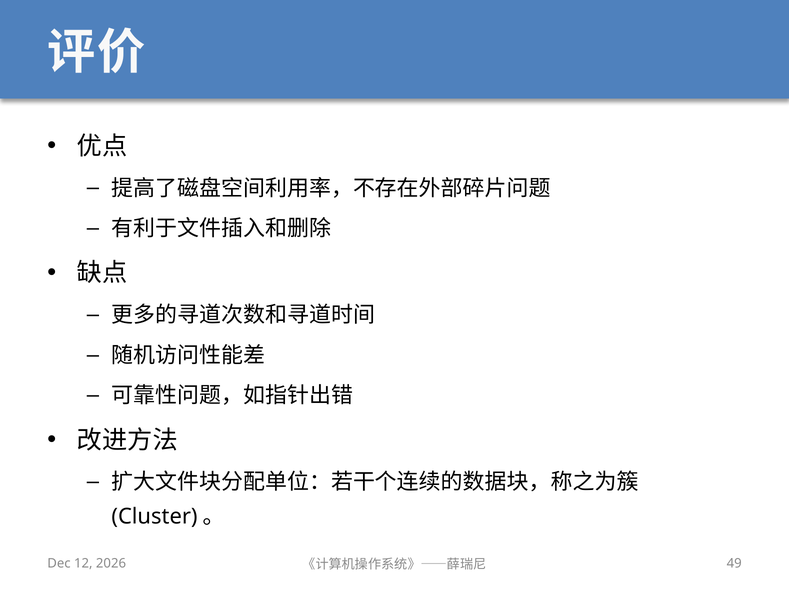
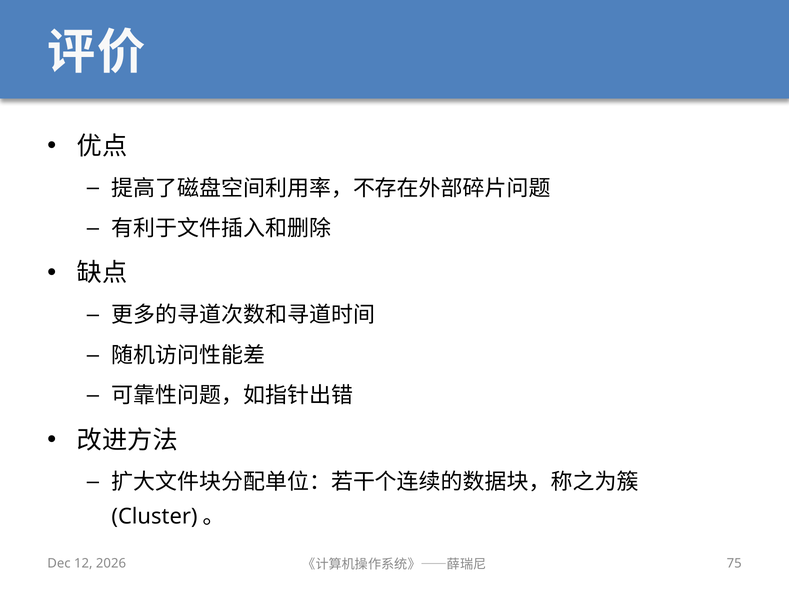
49: 49 -> 75
